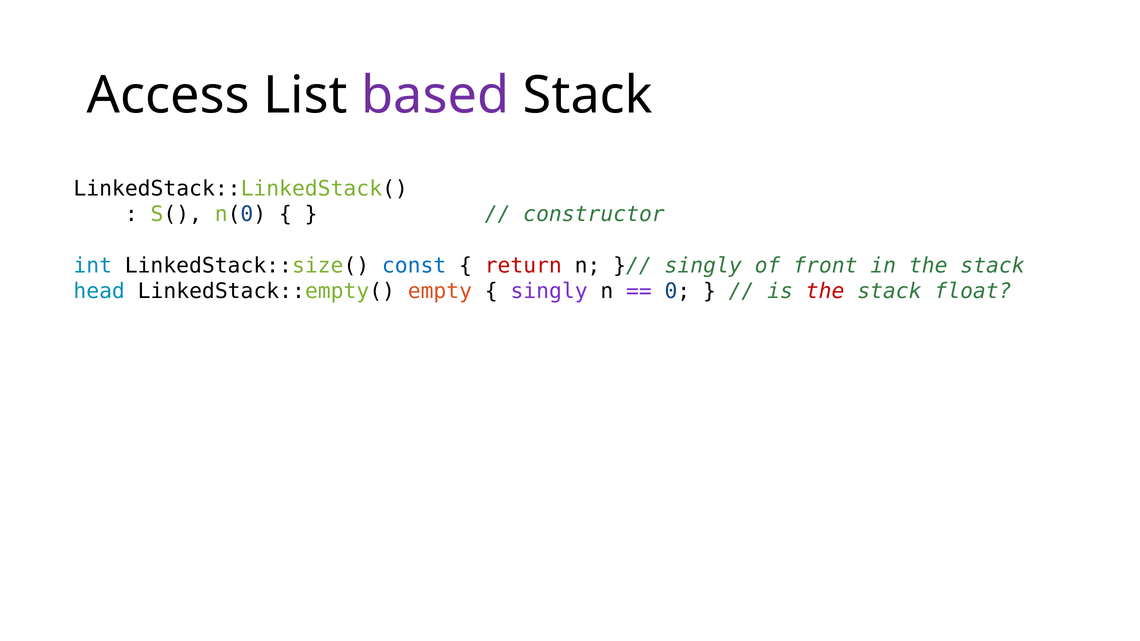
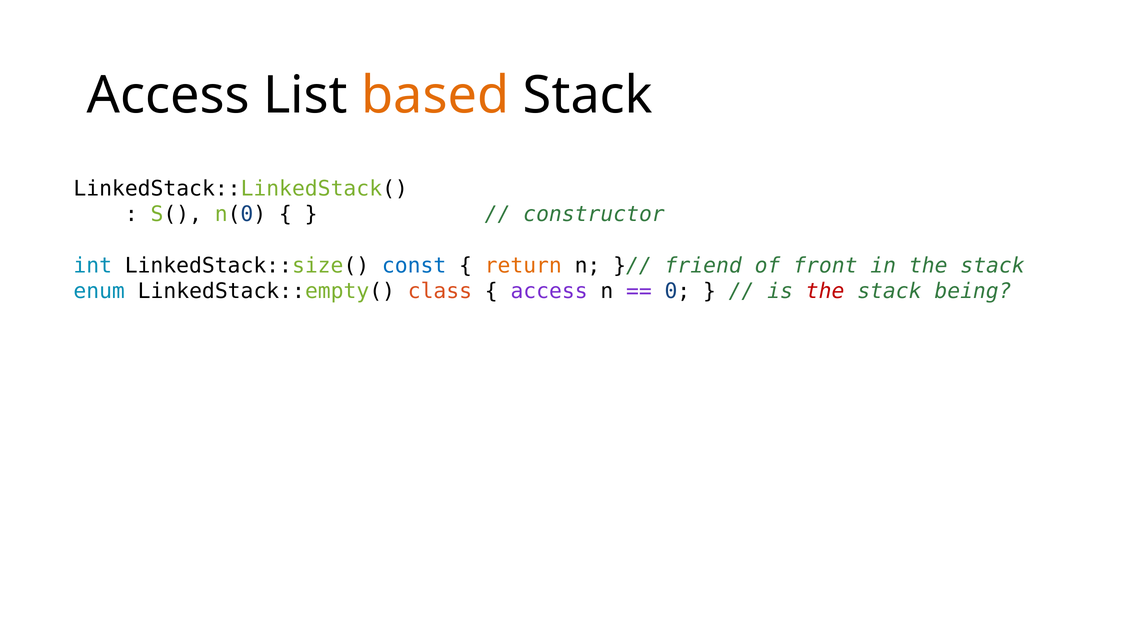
based colour: purple -> orange
return colour: red -> orange
singly at (703, 266): singly -> friend
head: head -> enum
empty: empty -> class
singly at (549, 291): singly -> access
float: float -> being
